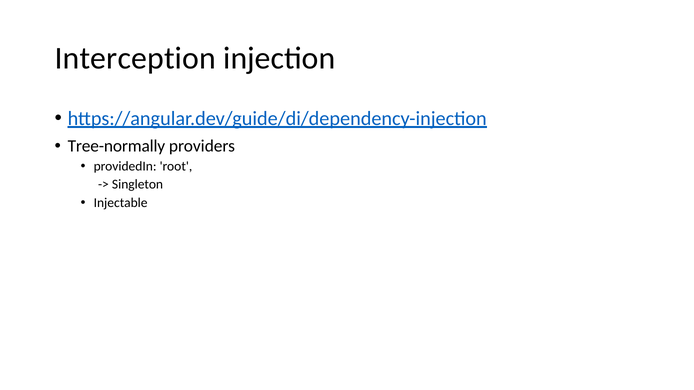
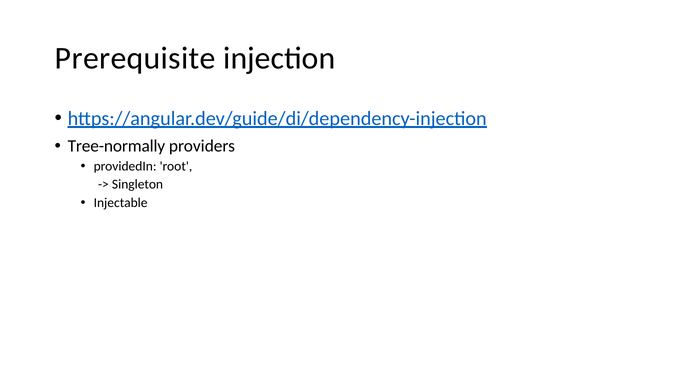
Interception: Interception -> Prerequisite
